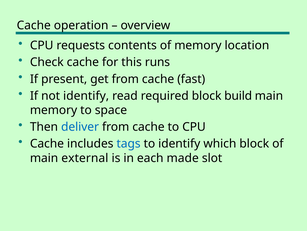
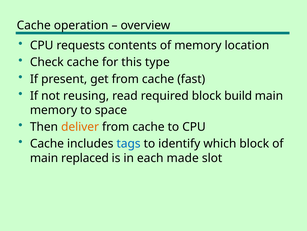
runs: runs -> type
not identify: identify -> reusing
deliver colour: blue -> orange
external: external -> replaced
